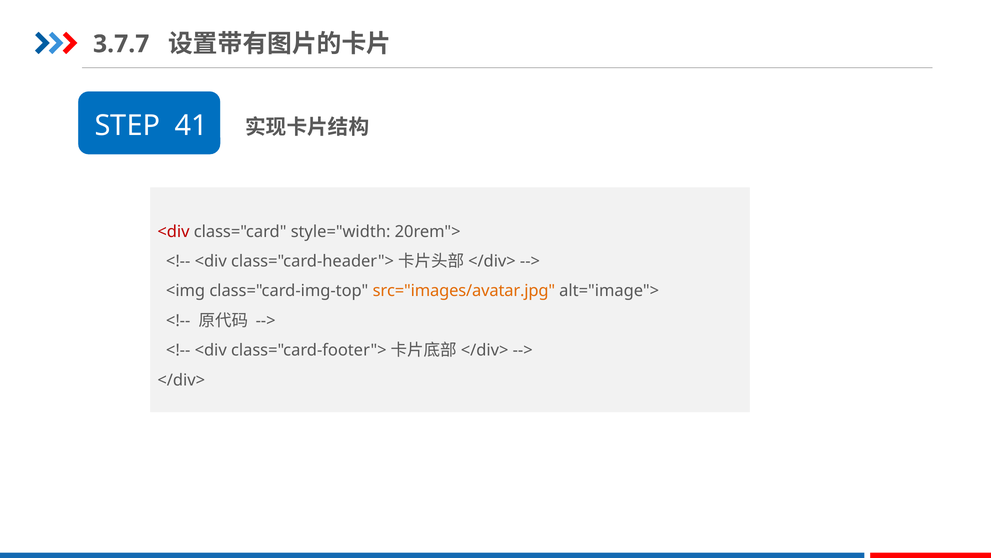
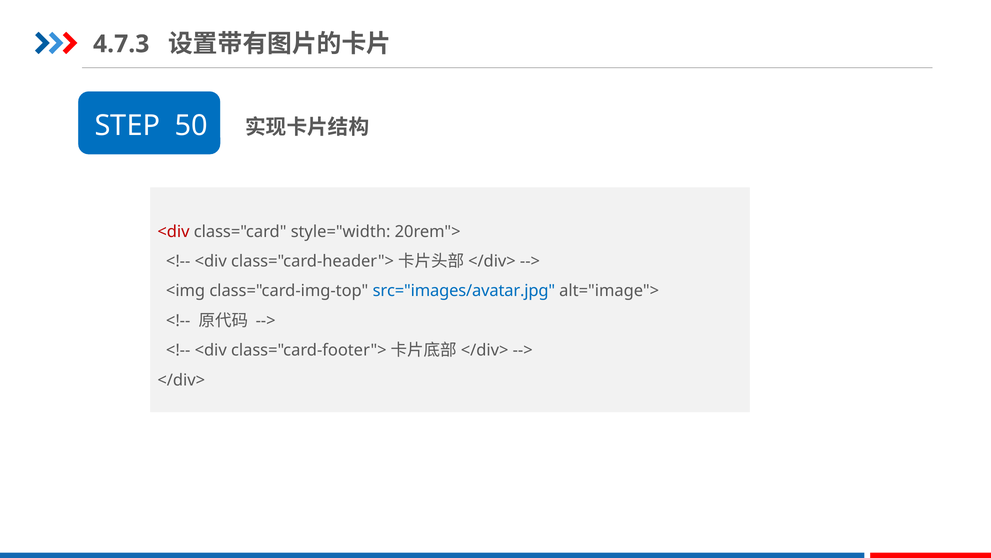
3.7.7: 3.7.7 -> 4.7.3
41: 41 -> 50
src="images/avatar.jpg colour: orange -> blue
